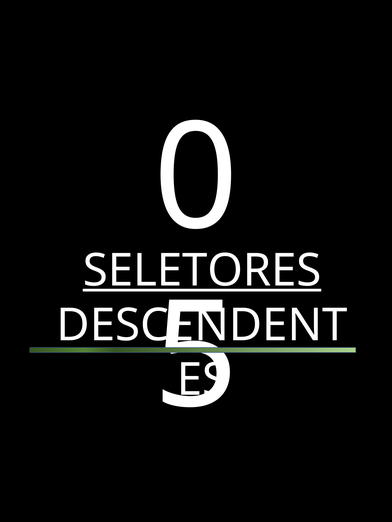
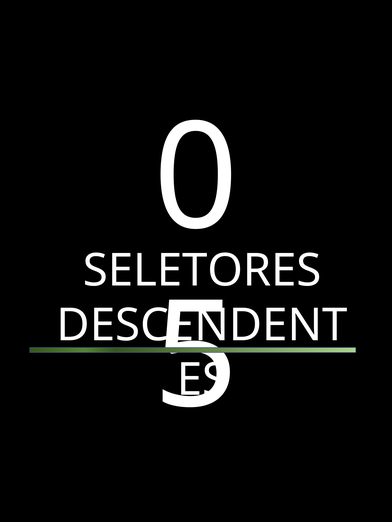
SELETORES at (202, 271) underline: present -> none
